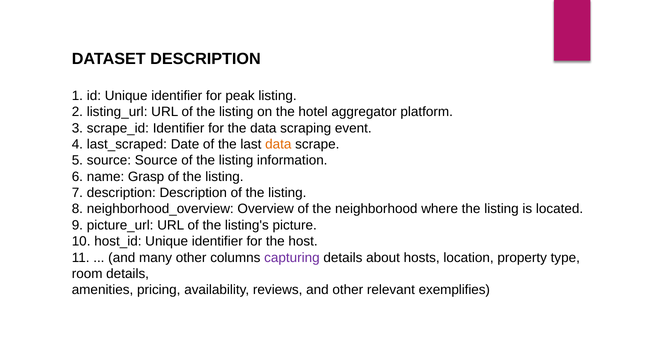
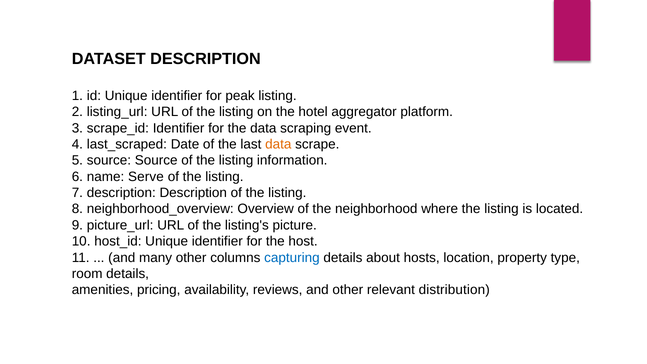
Grasp: Grasp -> Serve
capturing colour: purple -> blue
exemplifies: exemplifies -> distribution
